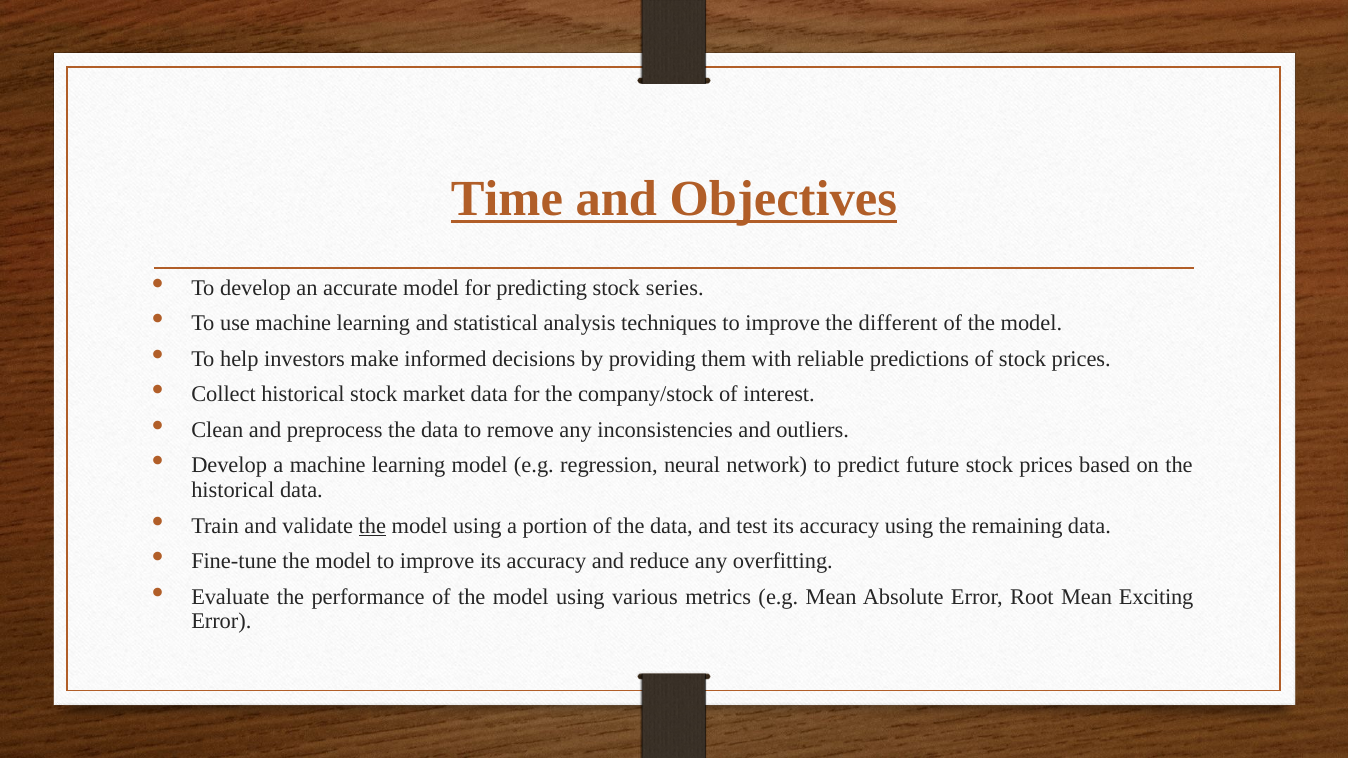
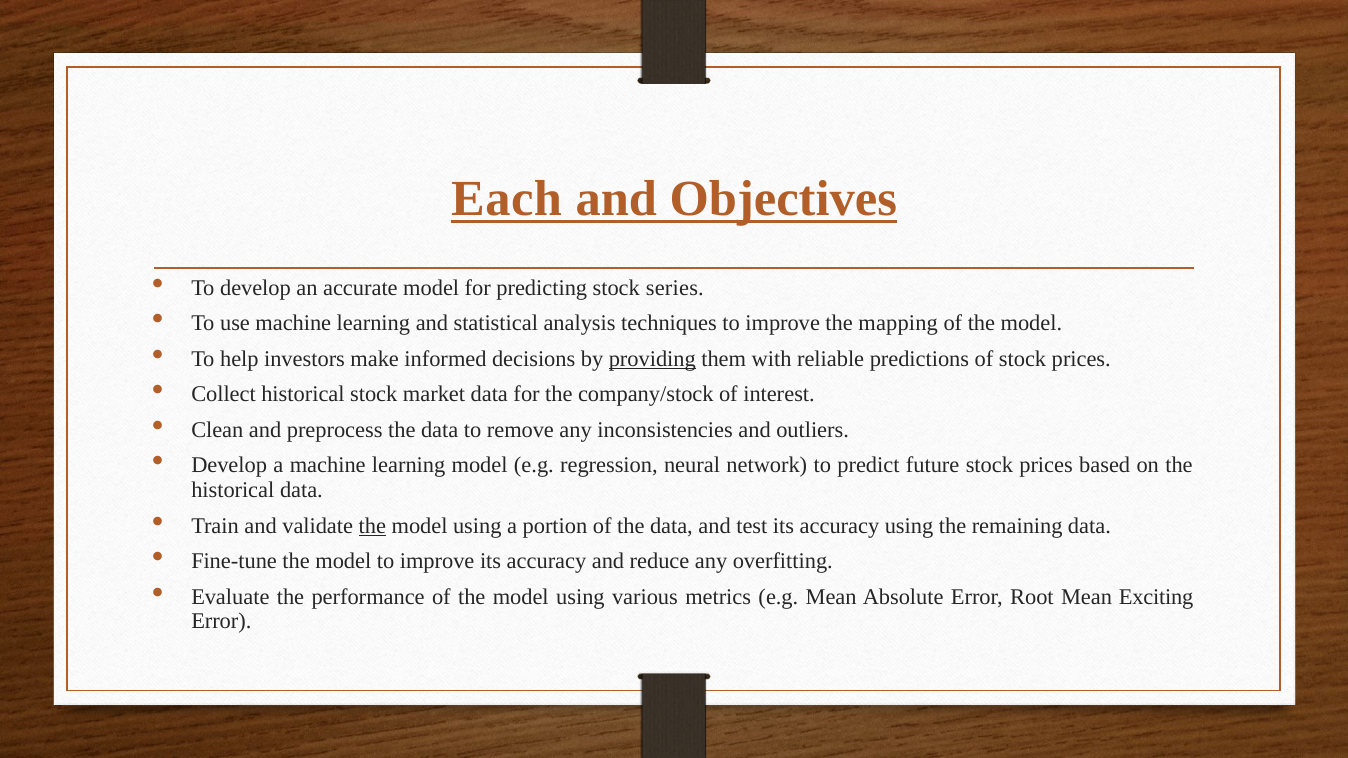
Time: Time -> Each
different: different -> mapping
providing underline: none -> present
